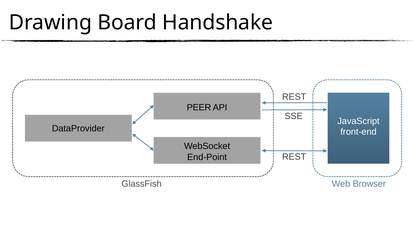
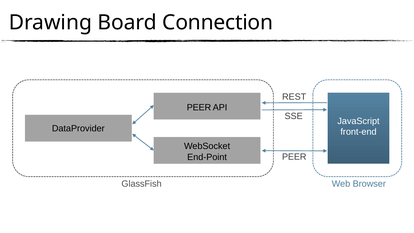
Handshake: Handshake -> Connection
REST at (294, 157): REST -> PEER
